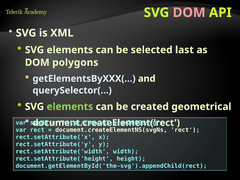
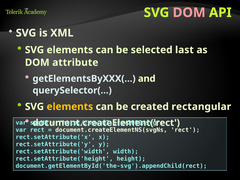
polygons: polygons -> attribute
elements at (70, 107) colour: light green -> yellow
geometrical: geometrical -> rectangular
